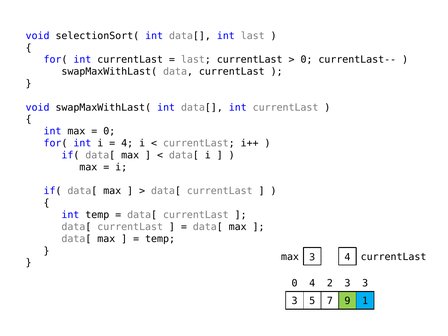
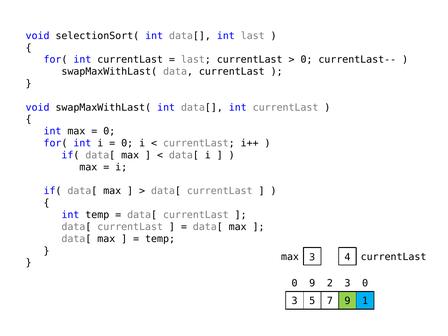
4 at (127, 143): 4 -> 0
0 4: 4 -> 9
2 3 3: 3 -> 0
